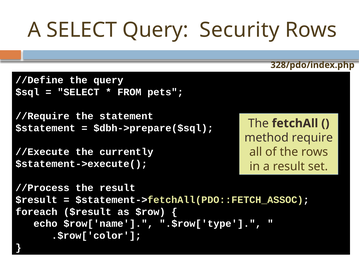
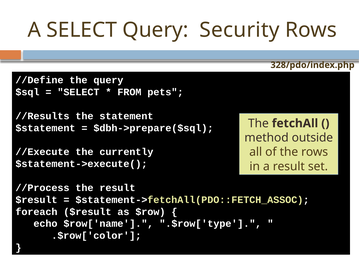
//Require: //Require -> //Results
require: require -> outside
